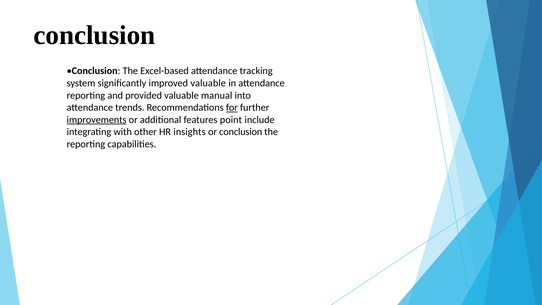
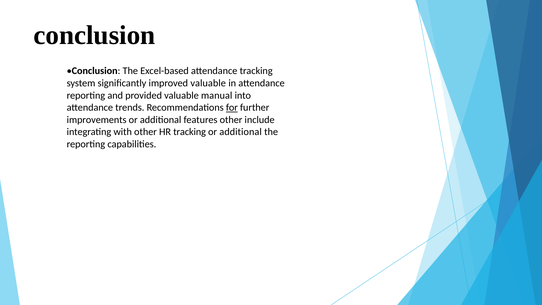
improvements underline: present -> none
features point: point -> other
HR insights: insights -> tracking
conclusion at (241, 132): conclusion -> additional
